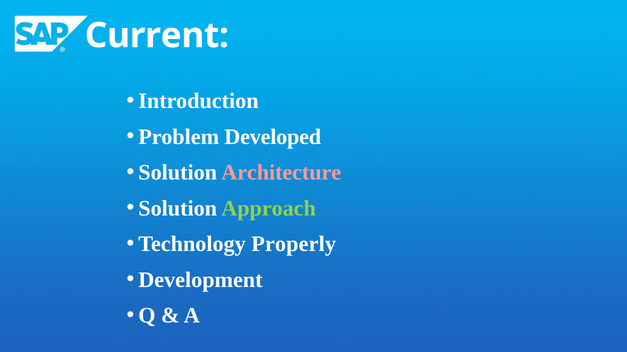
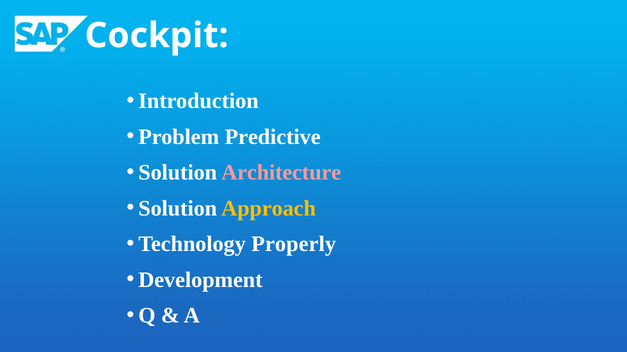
Current: Current -> Cockpit
Developed: Developed -> Predictive
Approach colour: light green -> yellow
